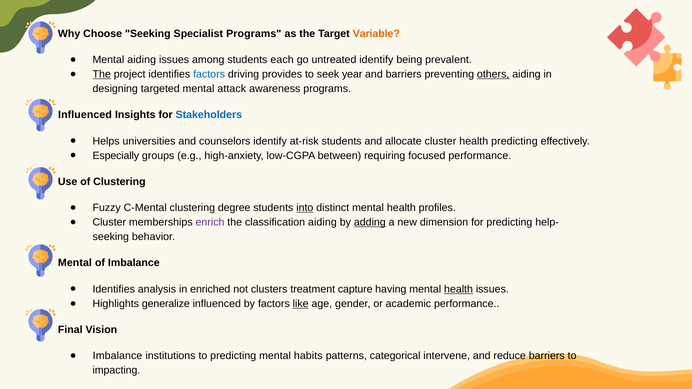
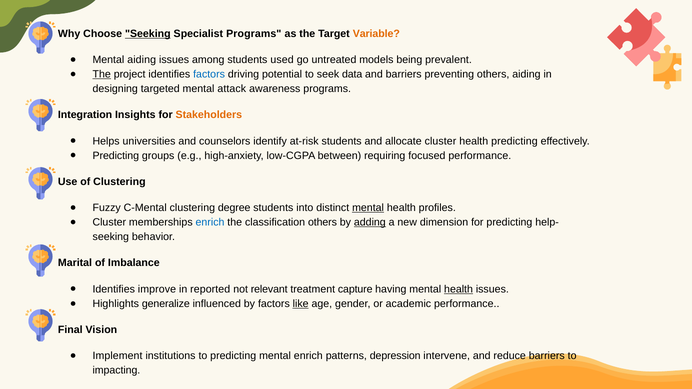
Seeking at (148, 34) underline: none -> present
each: each -> used
untreated identify: identify -> models
provides: provides -> potential
year: year -> data
others at (493, 74) underline: present -> none
Influenced at (85, 115): Influenced -> Integration
Stakeholders colour: blue -> orange
Especially at (116, 156): Especially -> Predicting
into underline: present -> none
mental at (368, 208) underline: none -> present
enrich at (210, 222) colour: purple -> blue
classification aiding: aiding -> others
Mental at (75, 263): Mental -> Marital
analysis: analysis -> improve
enriched: enriched -> reported
clusters: clusters -> relevant
Imbalance at (118, 356): Imbalance -> Implement
mental habits: habits -> enrich
categorical: categorical -> depression
